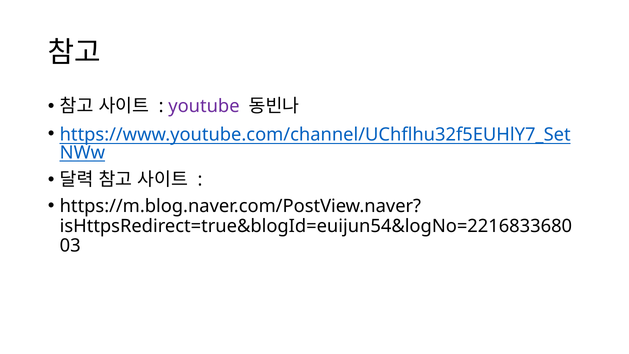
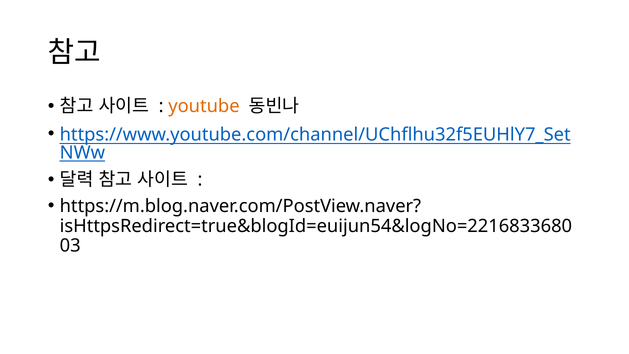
youtube colour: purple -> orange
